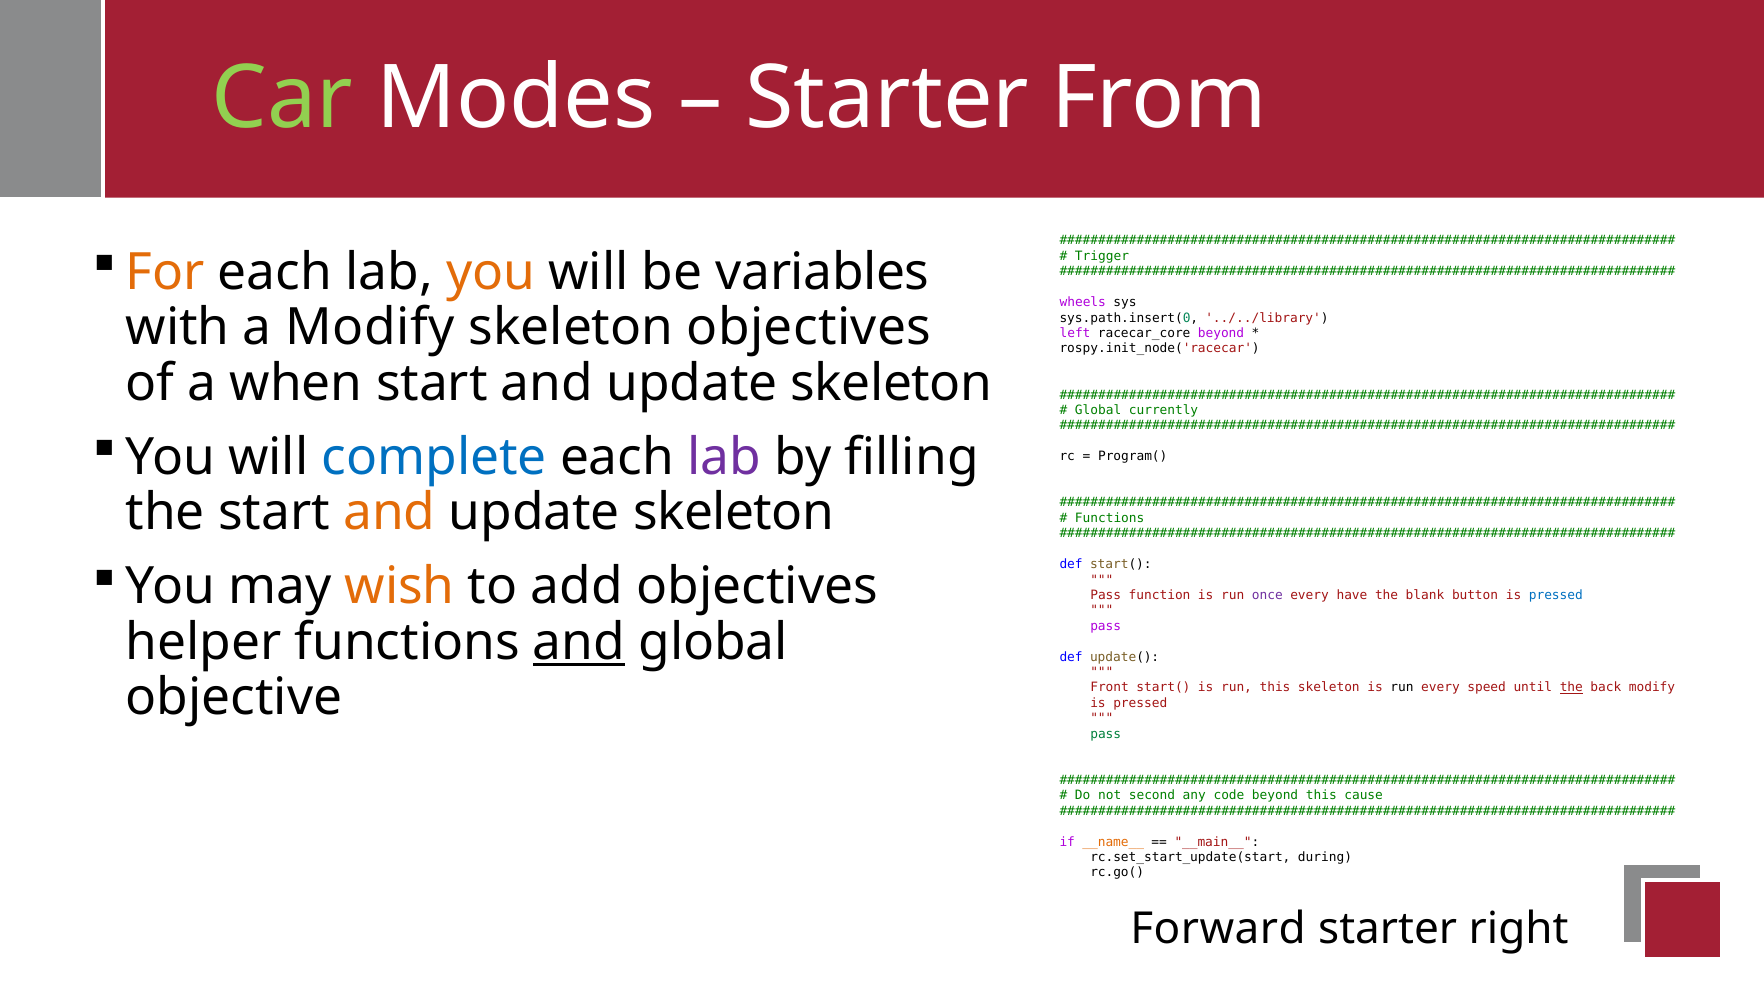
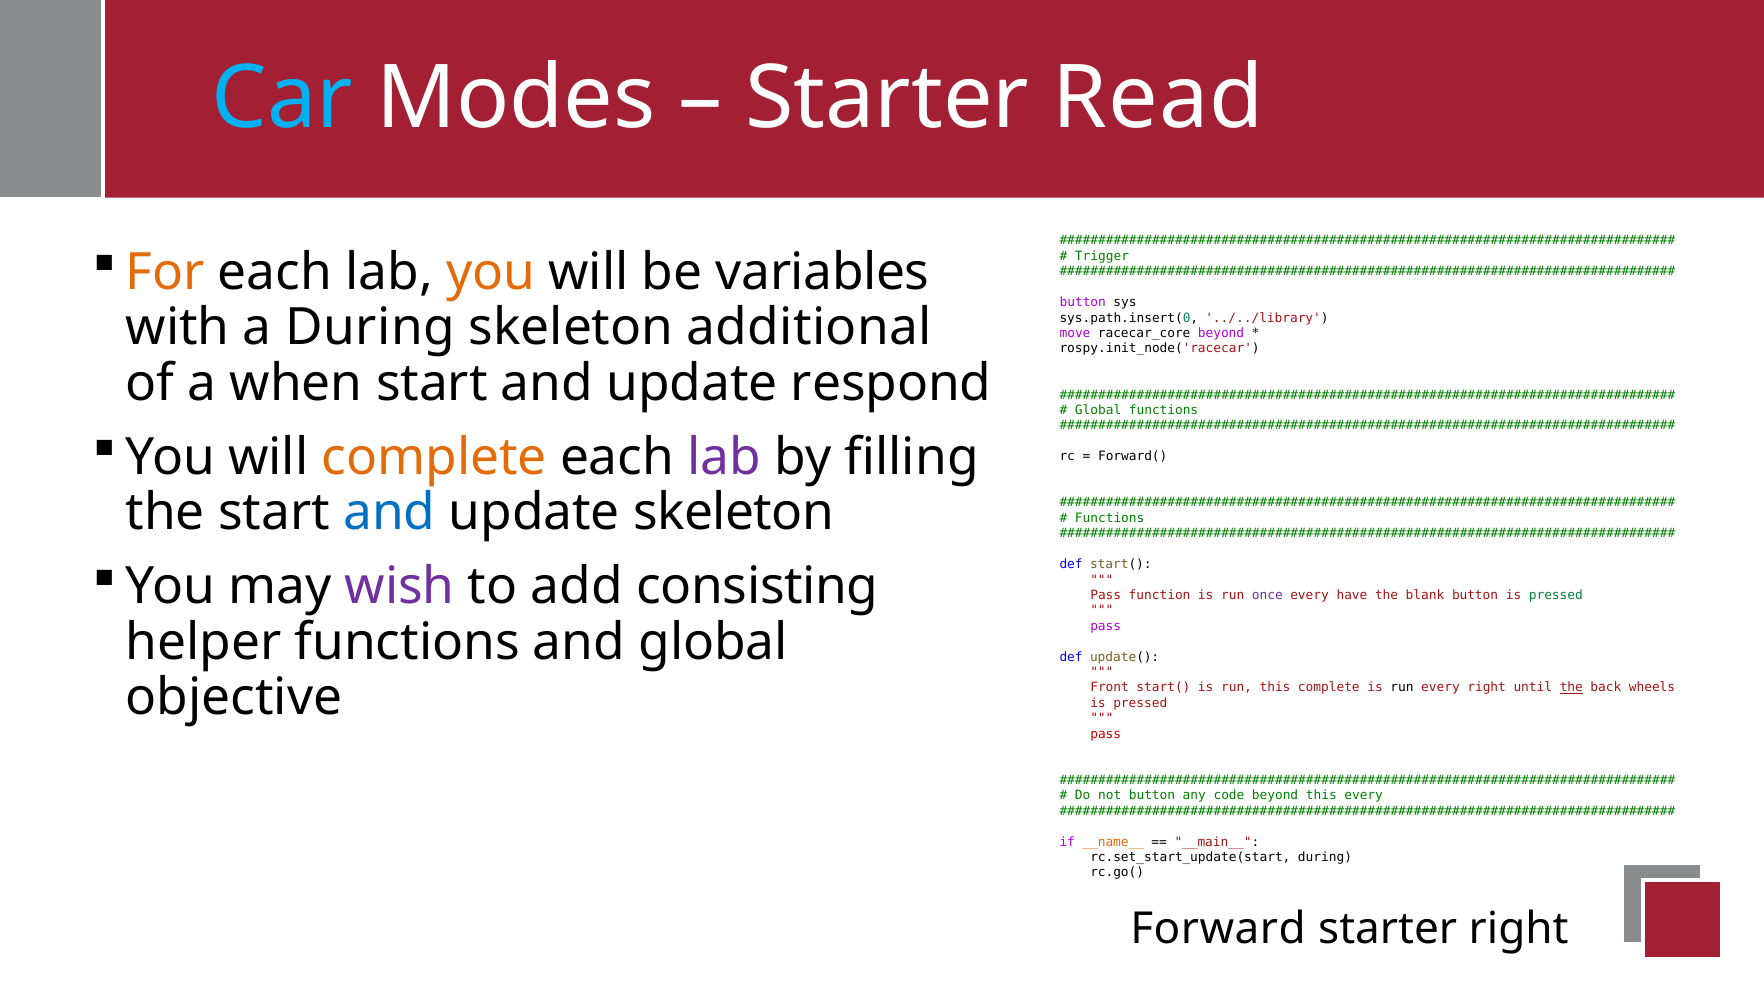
Car colour: light green -> light blue
From: From -> Read
wheels at (1083, 302): wheels -> button
a Modify: Modify -> During
skeleton objectives: objectives -> additional
left: left -> move
skeleton at (891, 383): skeleton -> respond
Global currently: currently -> functions
complete at (434, 457) colour: blue -> orange
Program(: Program( -> Forward(
and at (389, 513) colour: orange -> blue
wish colour: orange -> purple
add objectives: objectives -> consisting
pressed at (1556, 595) colour: blue -> green
and at (579, 642) underline: present -> none
this skeleton: skeleton -> complete
every speed: speed -> right
back modify: modify -> wheels
pass at (1106, 734) colour: green -> red
not second: second -> button
this cause: cause -> every
